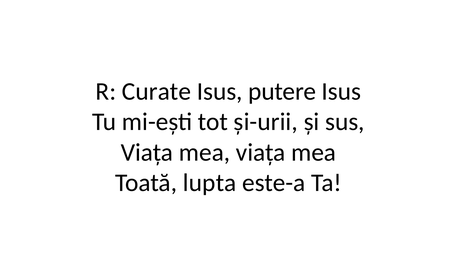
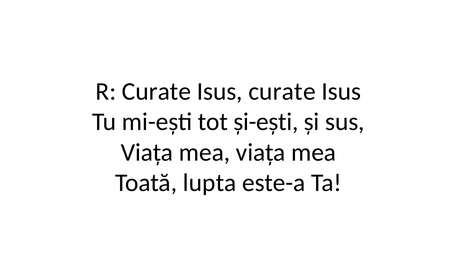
Isus putere: putere -> curate
și-urii: și-urii -> și-ești
